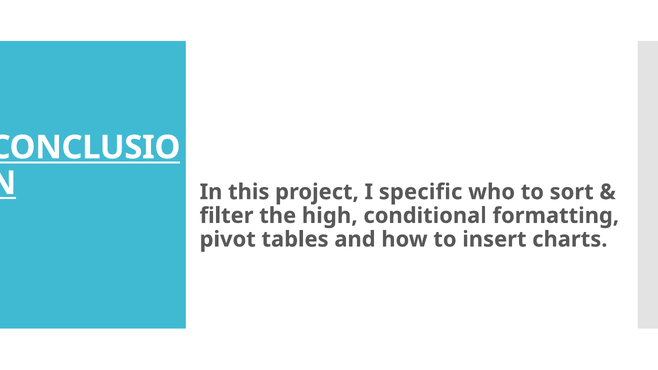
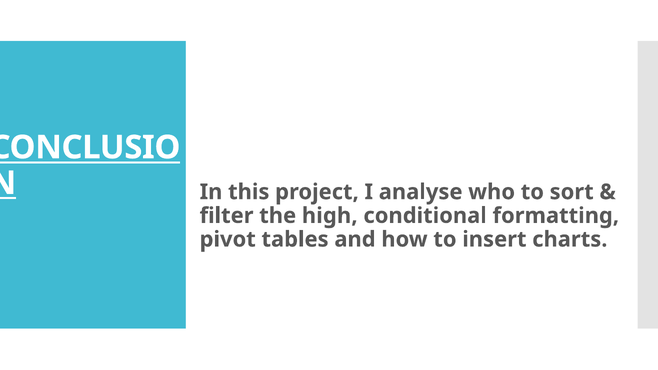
specific: specific -> analyse
